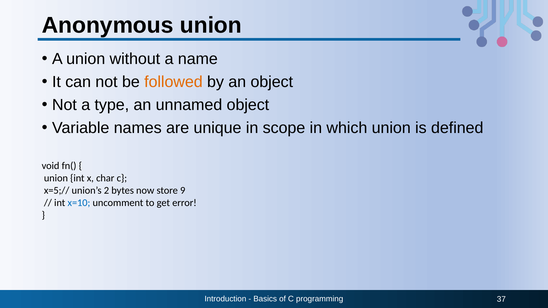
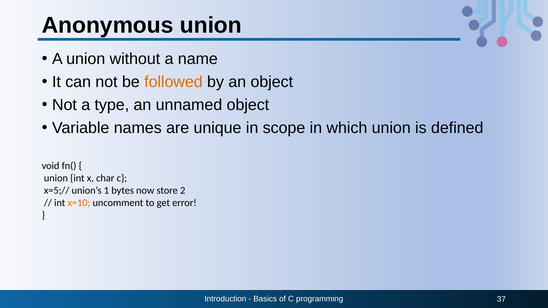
2: 2 -> 1
9: 9 -> 2
x=10 colour: blue -> orange
